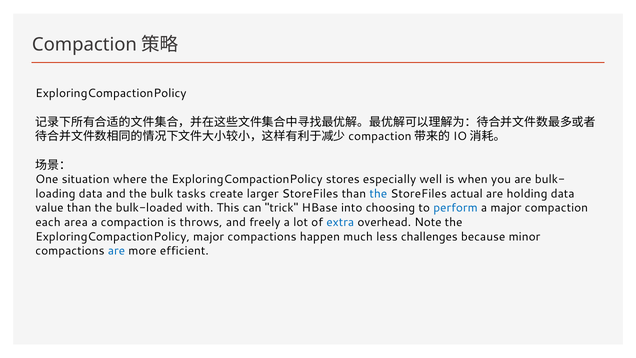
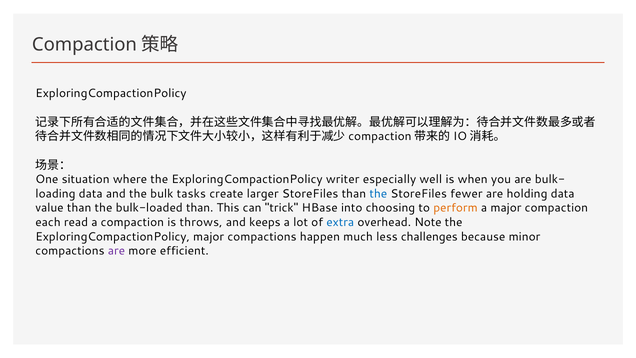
stores: stores -> writer
actual: actual -> fewer
bulk-loaded with: with -> than
perform colour: blue -> orange
area: area -> read
freely: freely -> keeps
are at (116, 251) colour: blue -> purple
